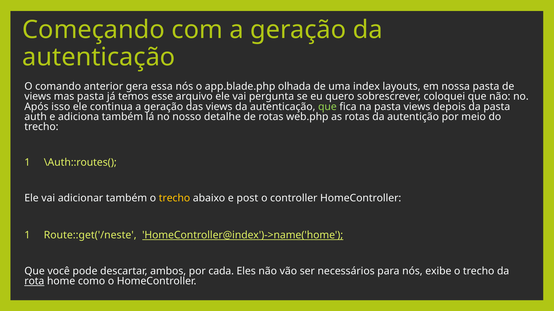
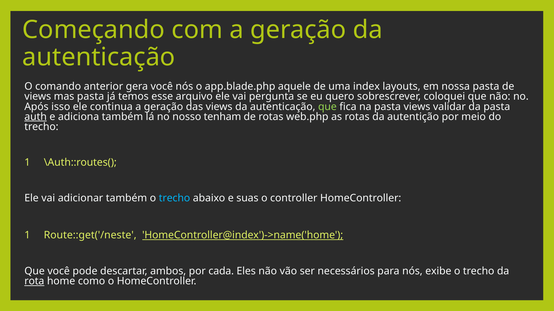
gera essa: essa -> você
olhada: olhada -> aquele
depois: depois -> validar
auth underline: none -> present
detalhe: detalhe -> tenham
trecho at (174, 199) colour: yellow -> light blue
post: post -> suas
